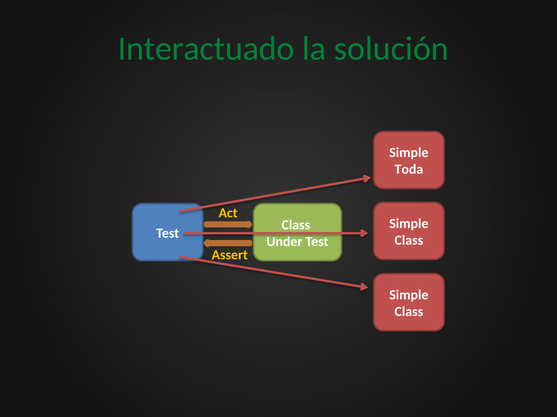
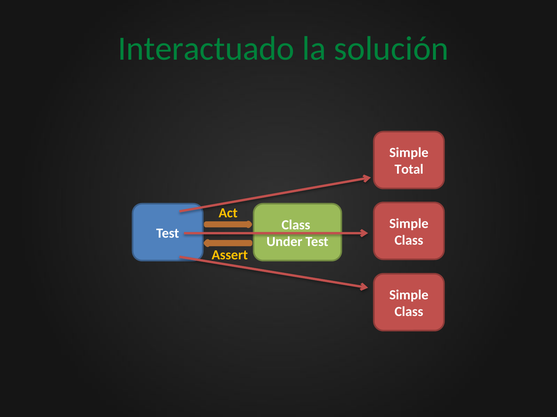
Toda: Toda -> Total
